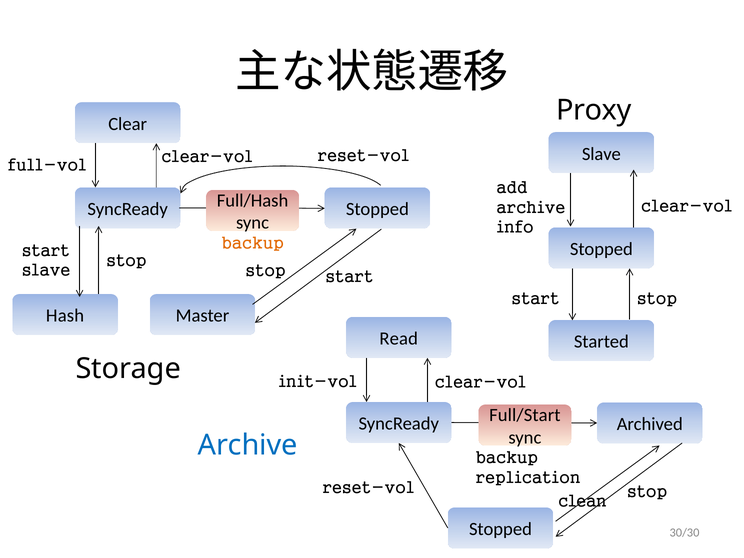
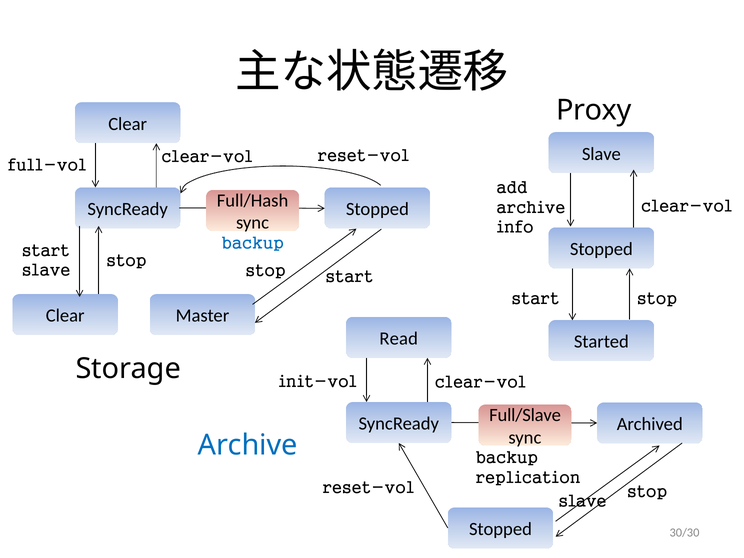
backup at (253, 243) colour: orange -> blue
Hash at (65, 316): Hash -> Clear
Full/Start: Full/Start -> Full/Slave
clean at (582, 501): clean -> slave
